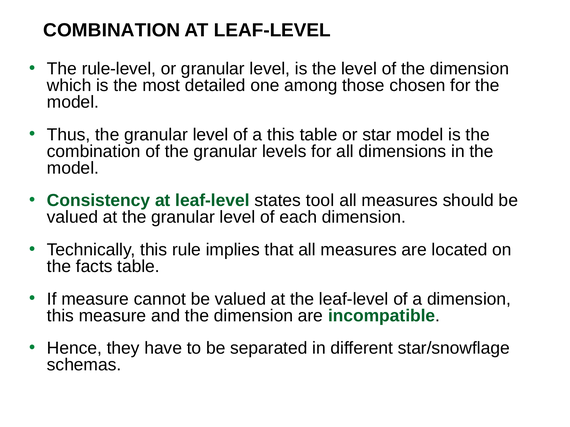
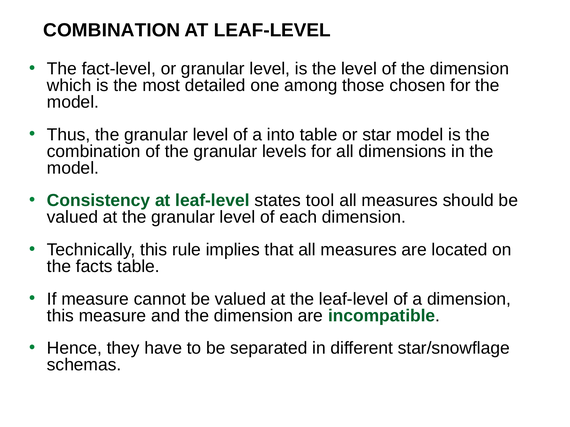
rule-level: rule-level -> fact-level
a this: this -> into
